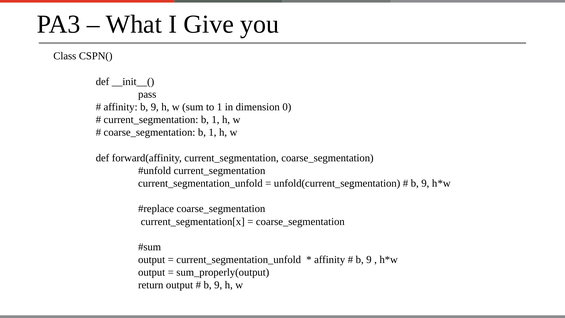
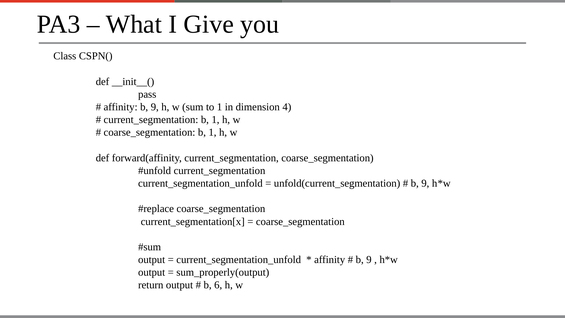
0: 0 -> 4
9 at (218, 285): 9 -> 6
